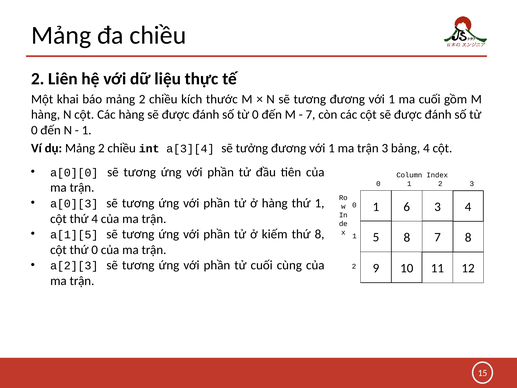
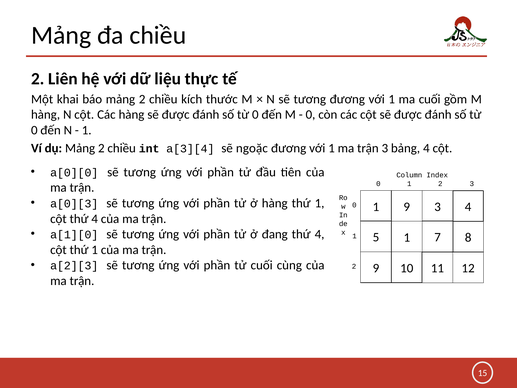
7 at (311, 115): 7 -> 0
tưởng: tưởng -> ngoặc
1 6: 6 -> 9
a[1][5: a[1][5 -> a[1][0
kiếm: kiếm -> đang
8 at (320, 234): 8 -> 4
5 8: 8 -> 1
cột thứ 0: 0 -> 1
